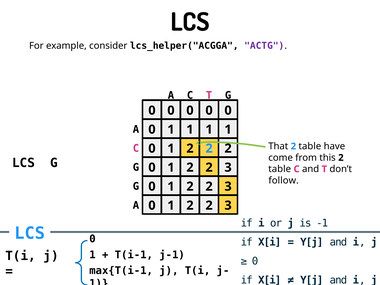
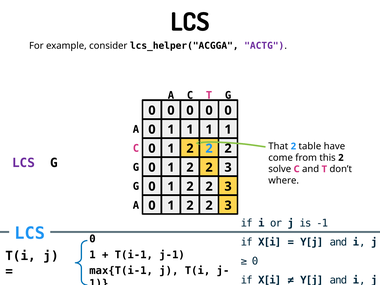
LCS at (23, 163) colour: black -> purple
table at (280, 169): table -> solve
follow: follow -> where
